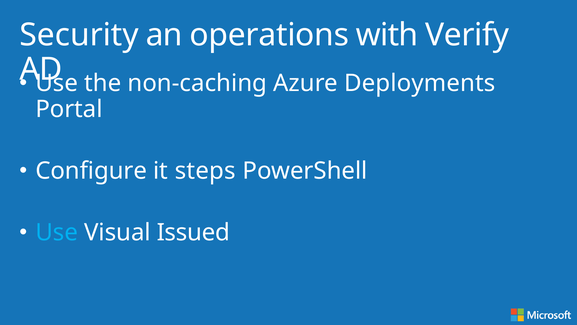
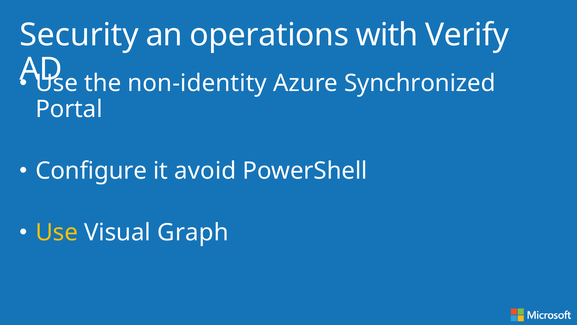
non-caching: non-caching -> non-identity
Deployments: Deployments -> Synchronized
steps: steps -> avoid
Use at (57, 232) colour: light blue -> yellow
Issued: Issued -> Graph
